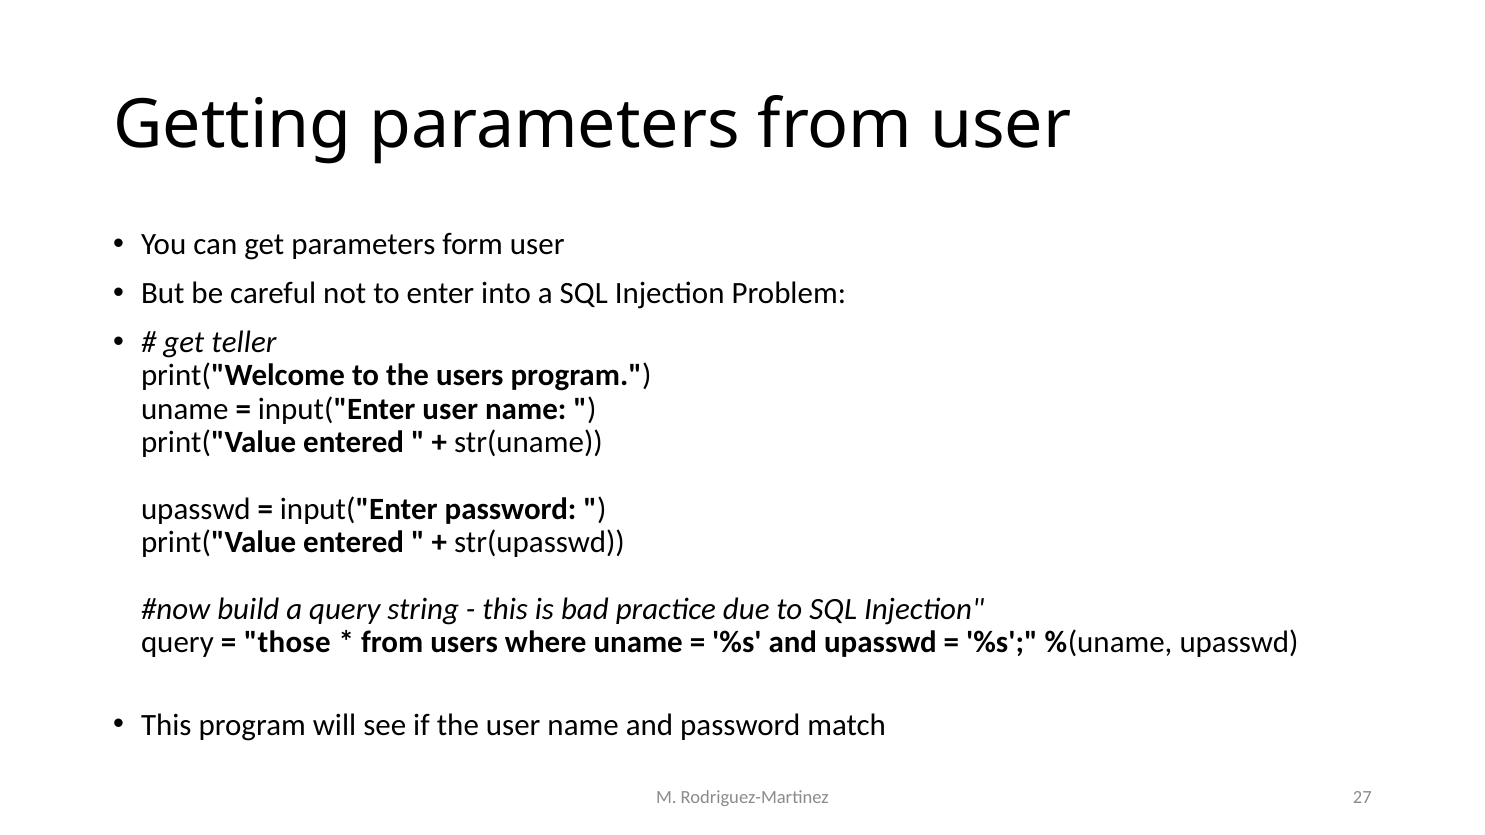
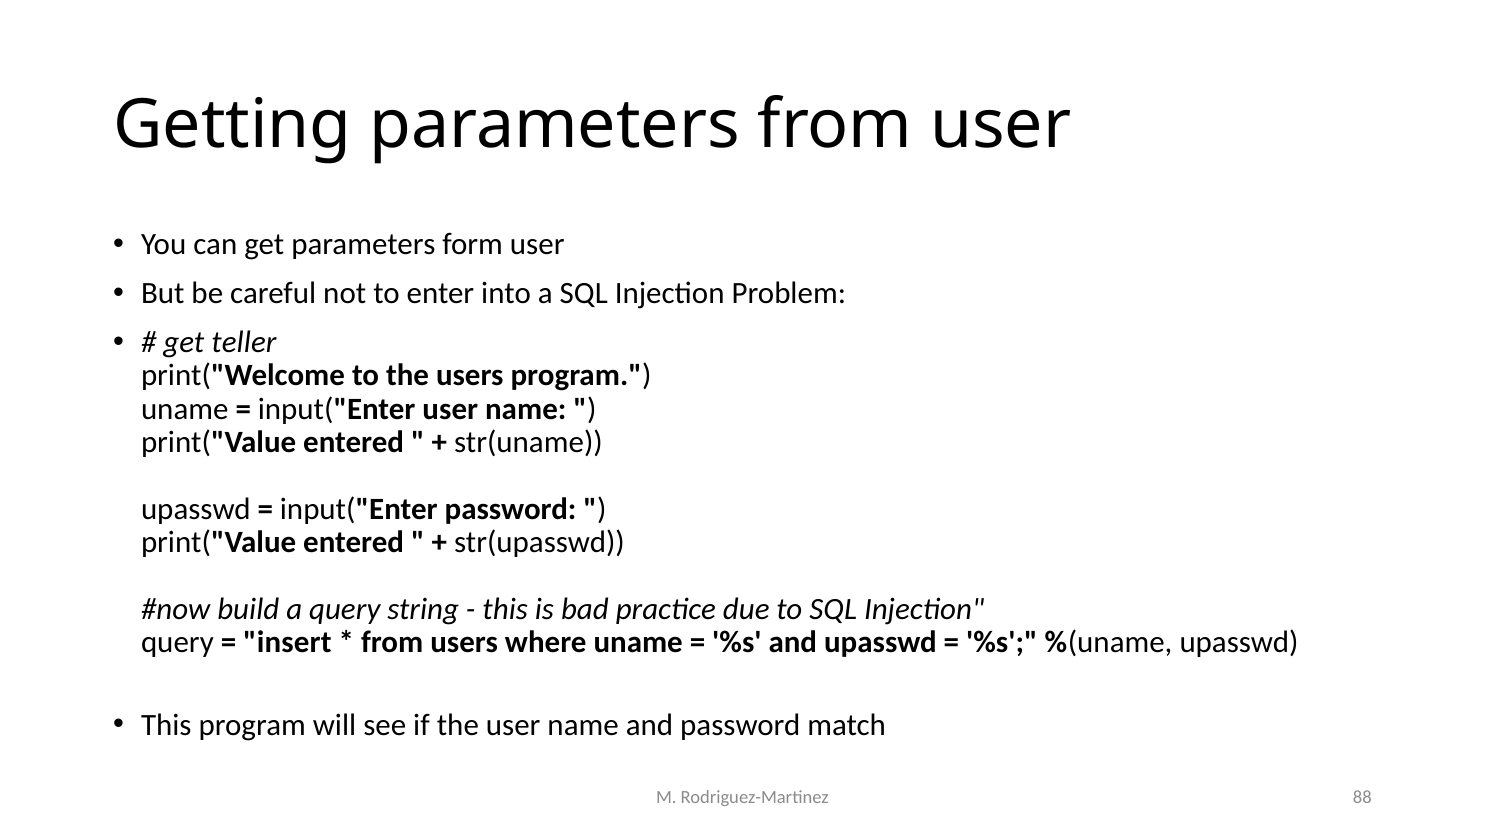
those: those -> insert
27: 27 -> 88
